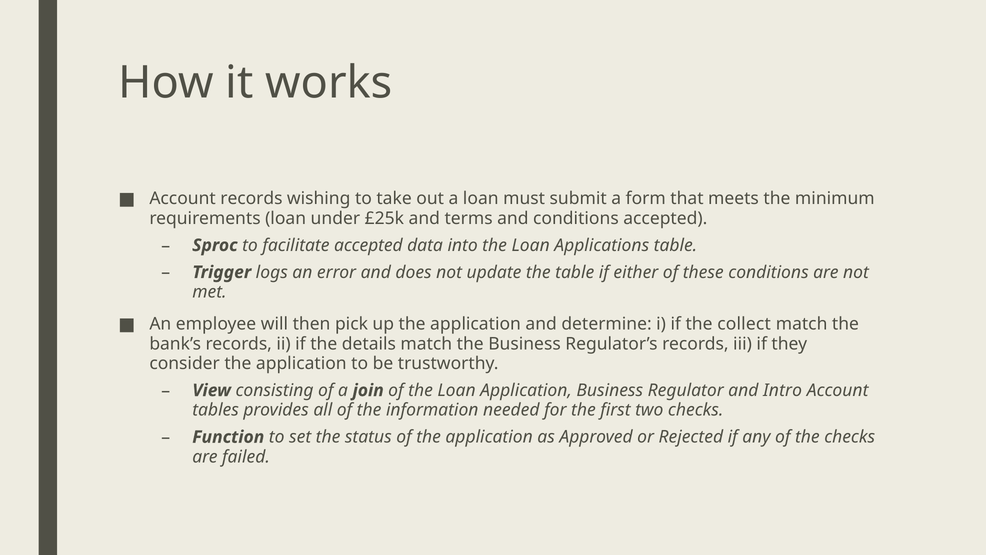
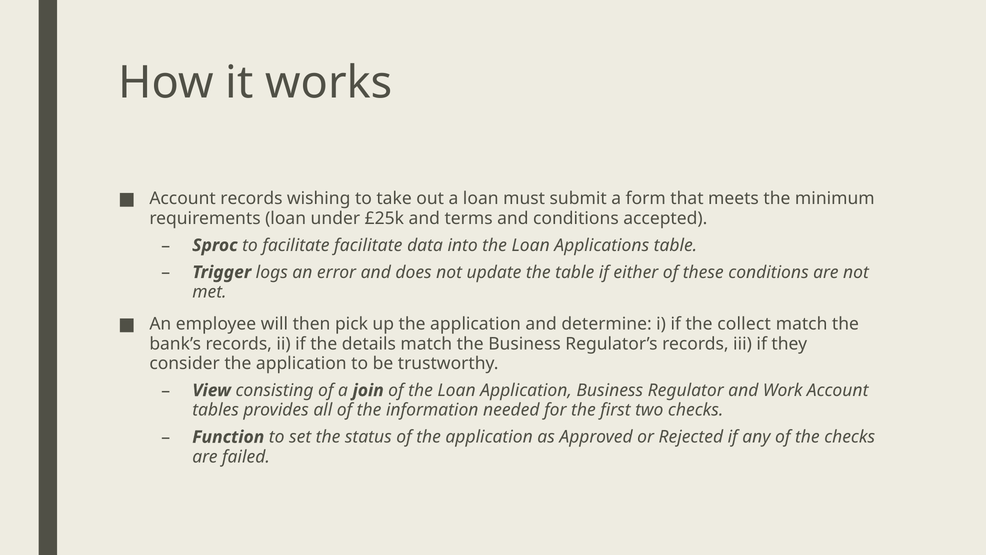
facilitate accepted: accepted -> facilitate
Intro: Intro -> Work
